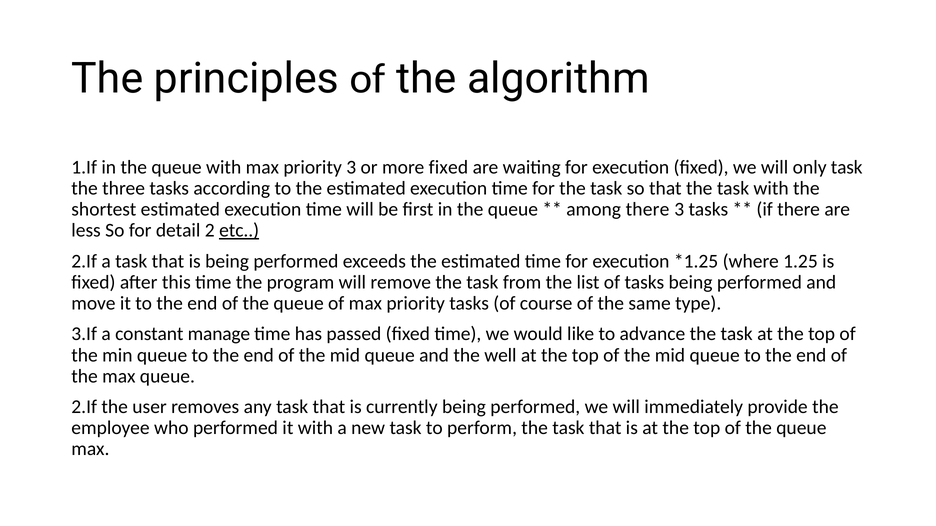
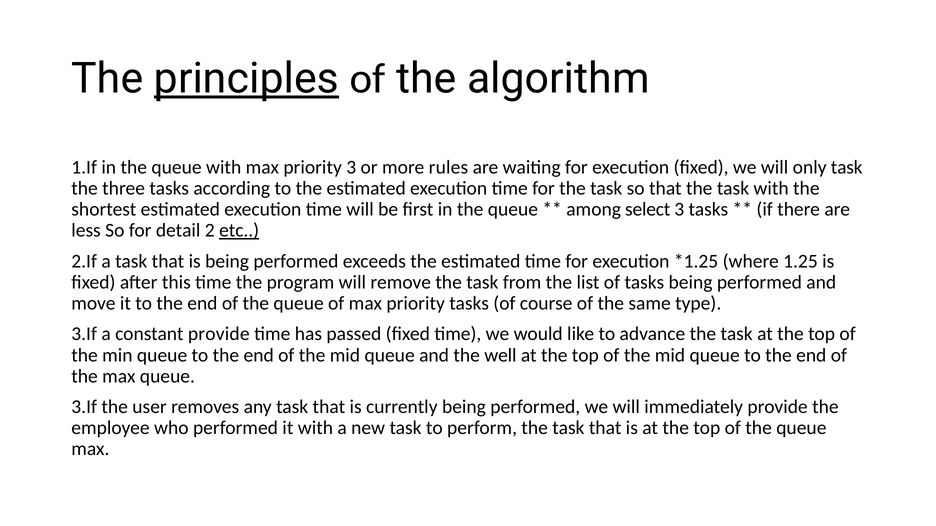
principles underline: none -> present
more fixed: fixed -> rules
among there: there -> select
constant manage: manage -> provide
2.If at (84, 407): 2.If -> 3.If
